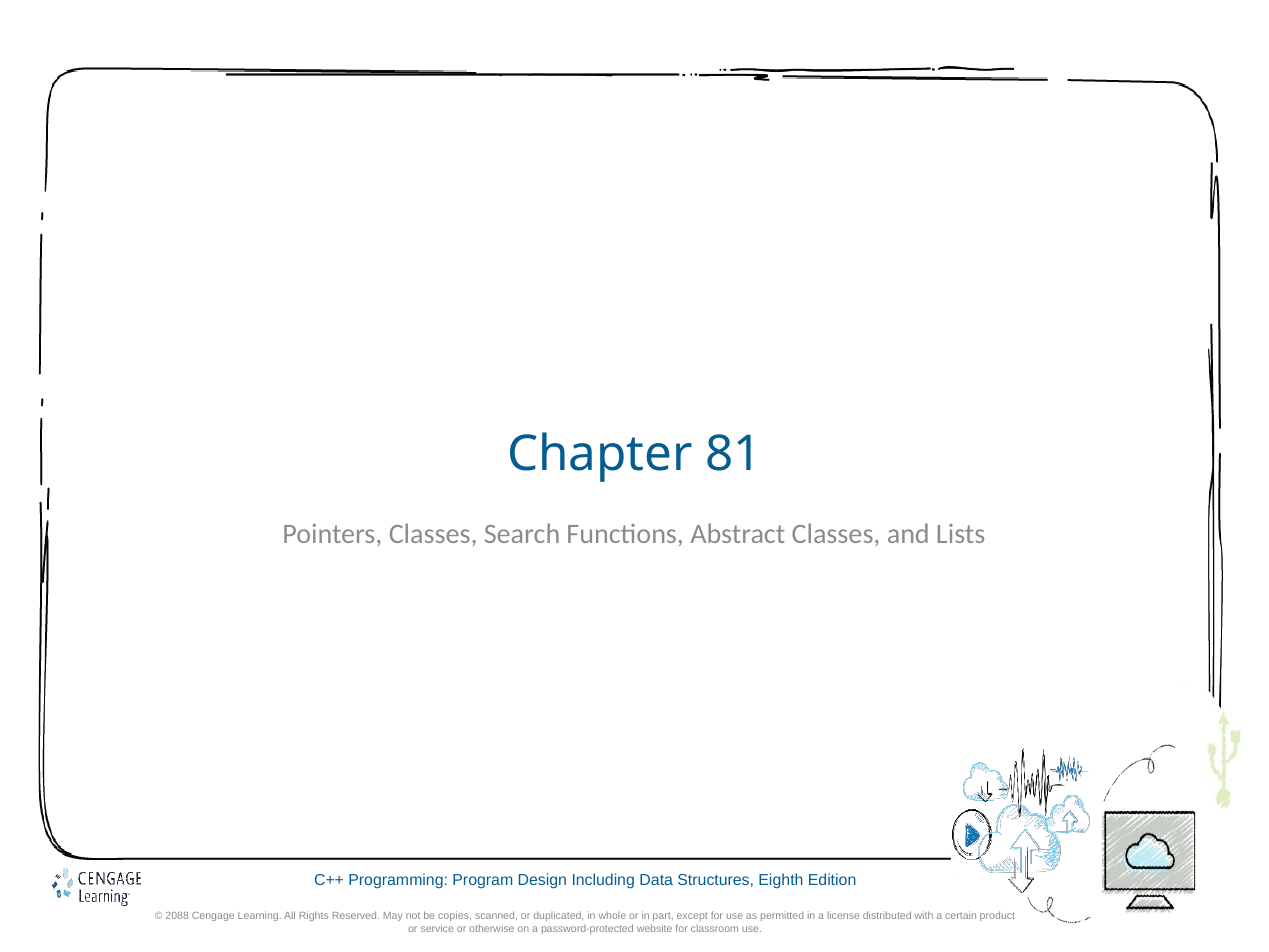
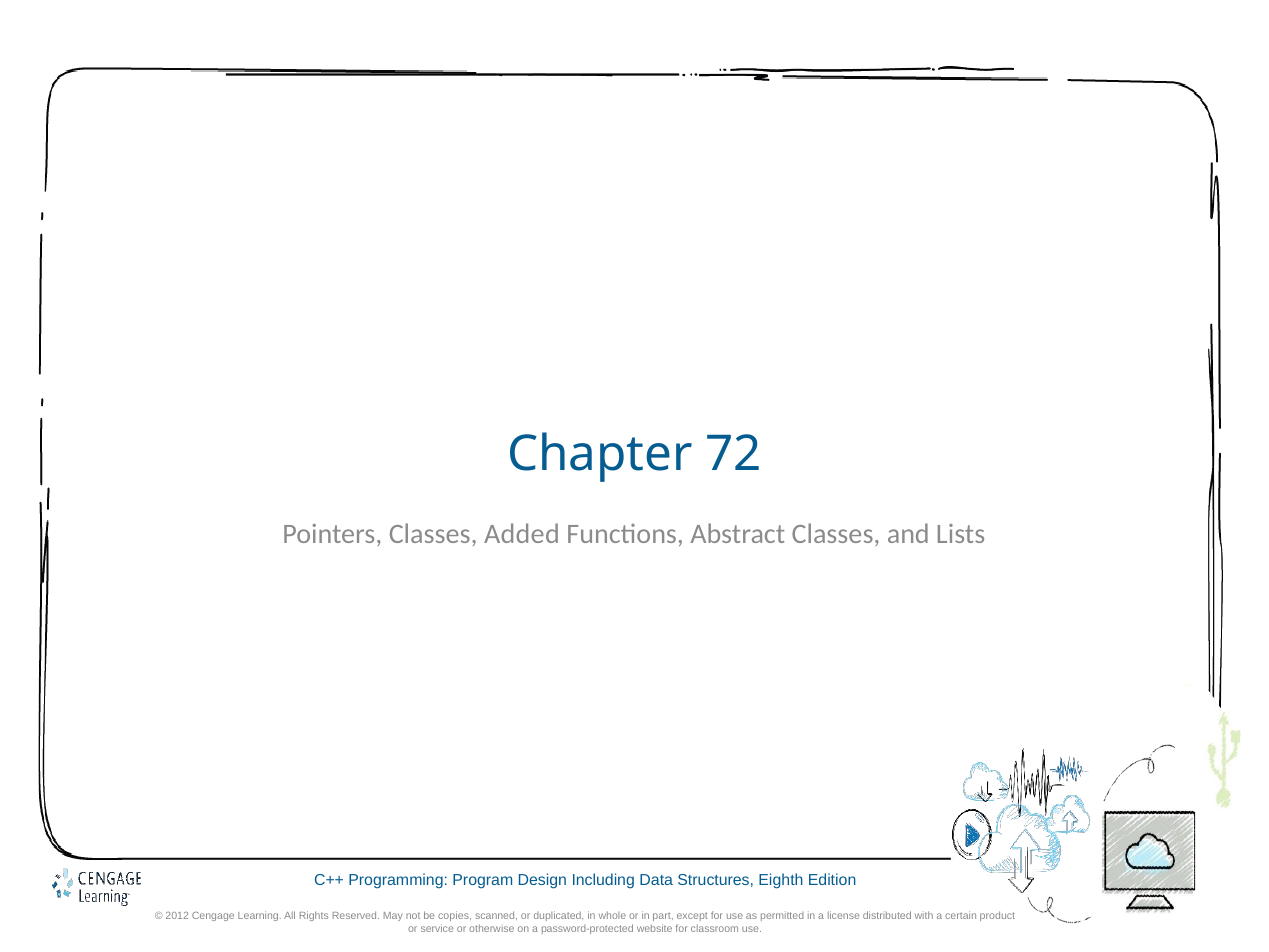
81: 81 -> 72
Search: Search -> Added
2088: 2088 -> 2012
